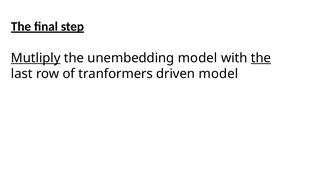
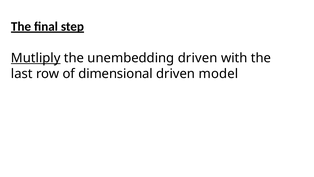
unembedding model: model -> driven
the at (261, 58) underline: present -> none
tranformers: tranformers -> dimensional
